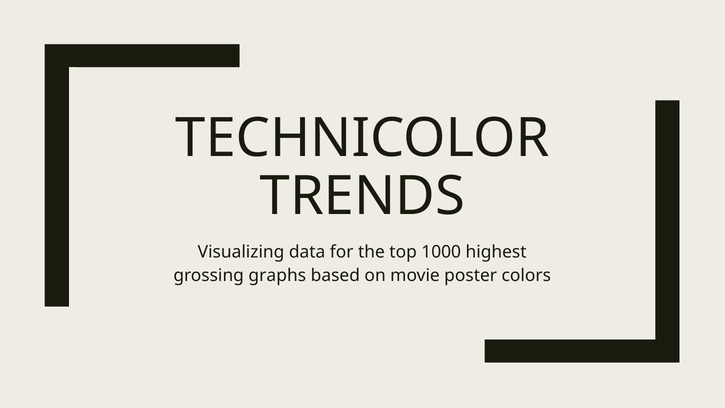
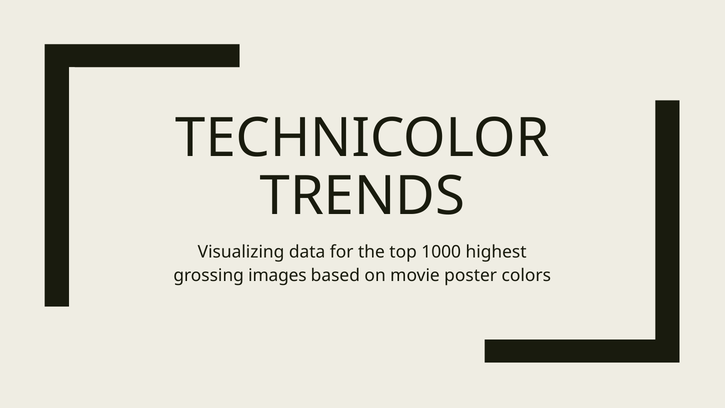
graphs: graphs -> images
